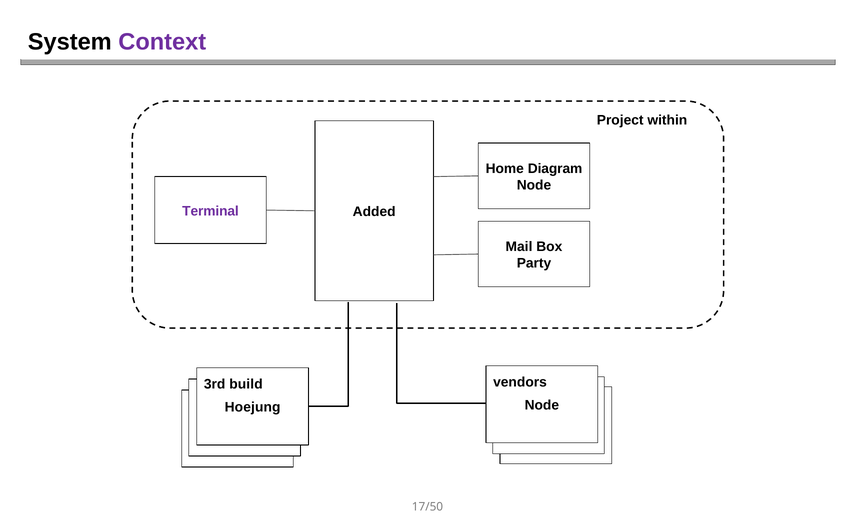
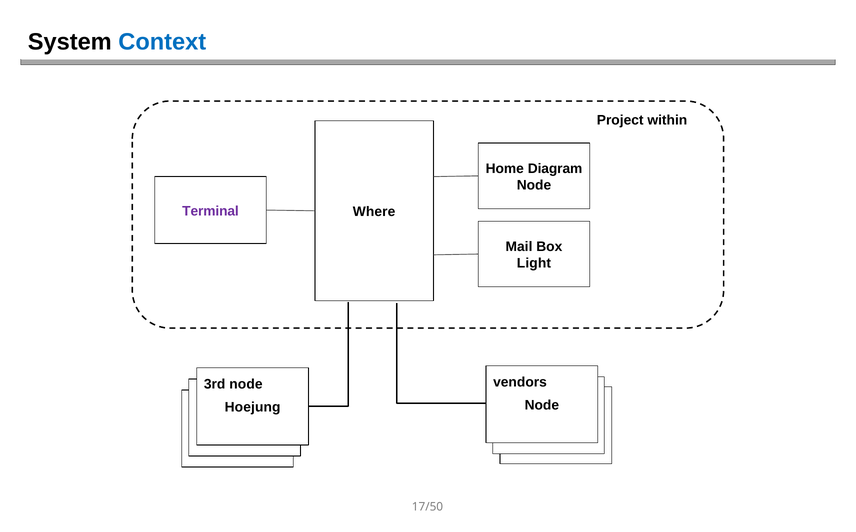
Context colour: purple -> blue
Added: Added -> Where
Party: Party -> Light
3rd build: build -> node
